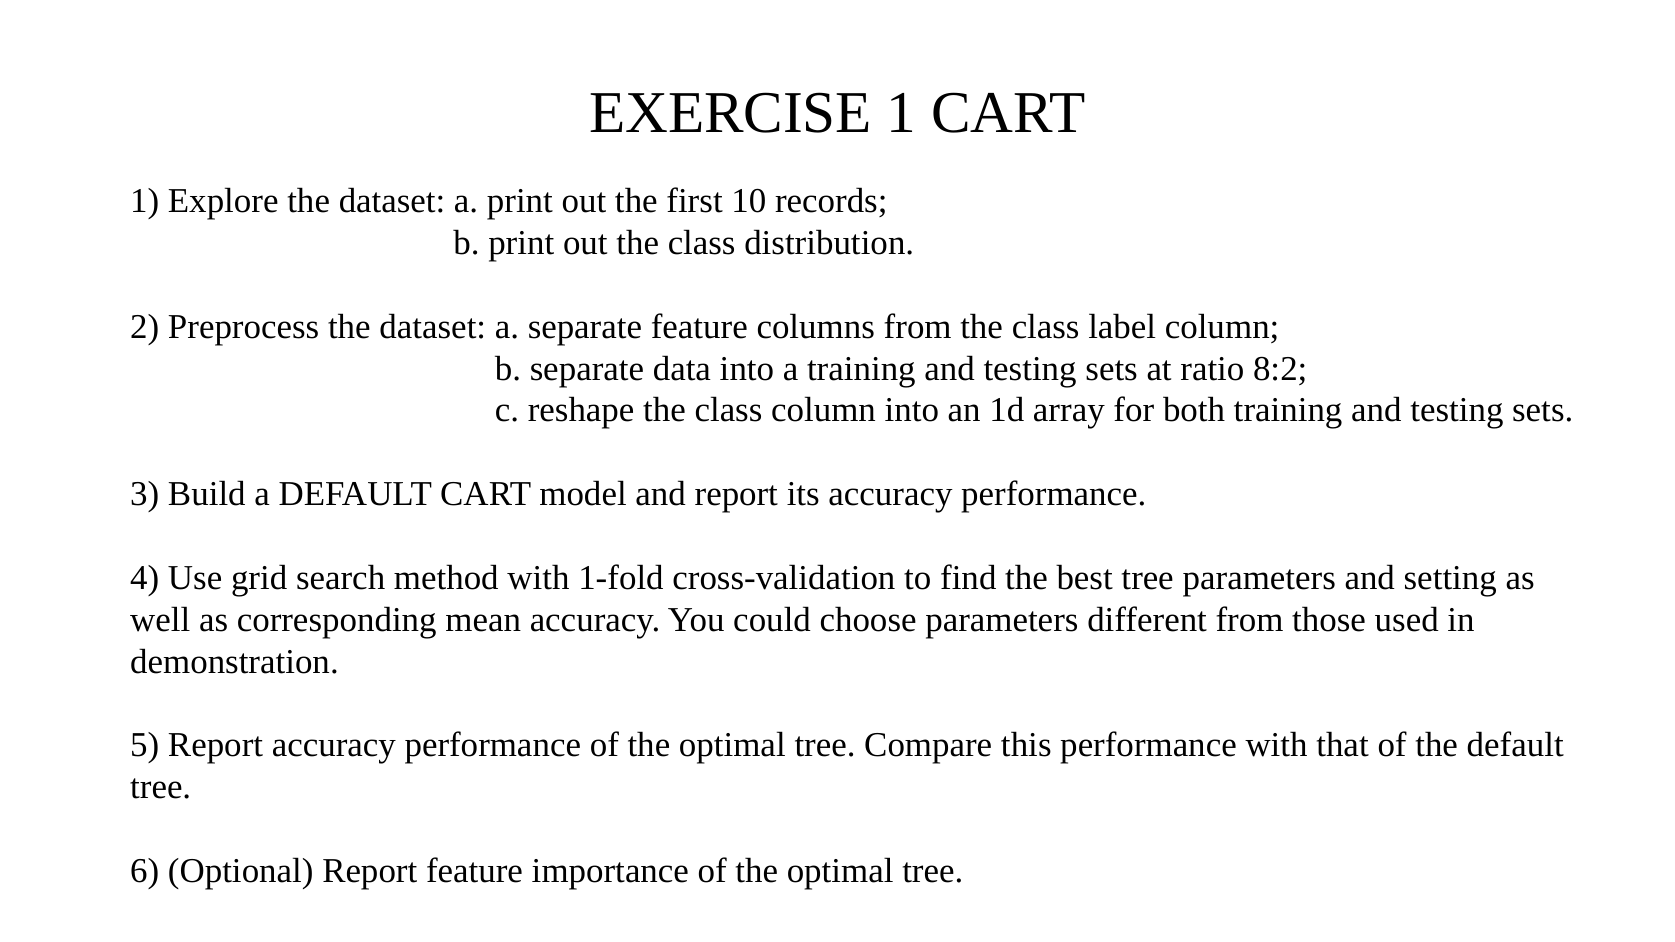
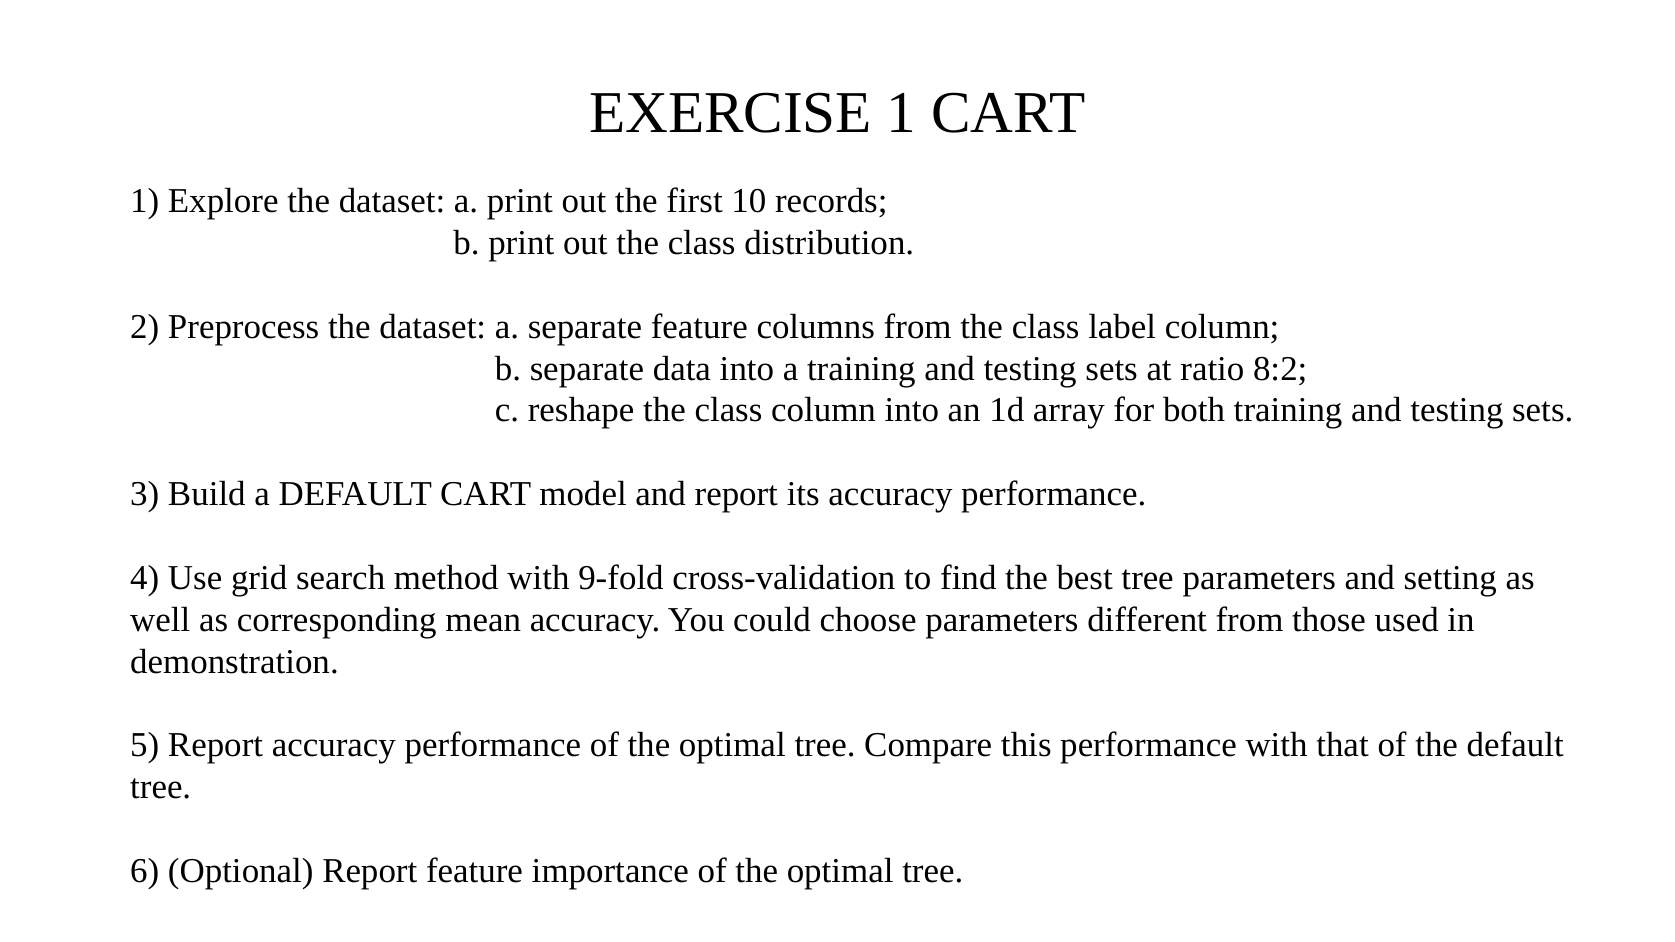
1-fold: 1-fold -> 9-fold
